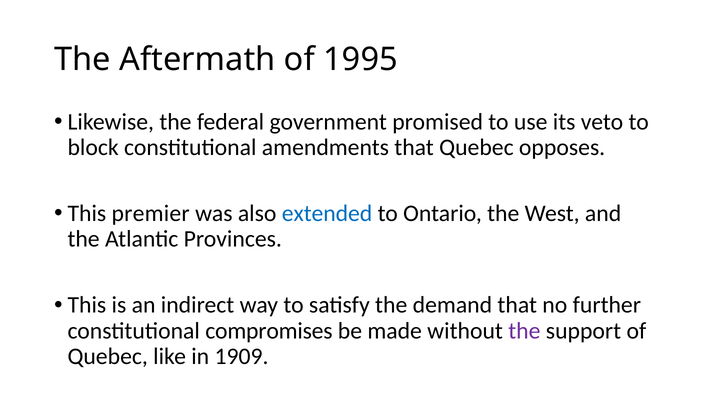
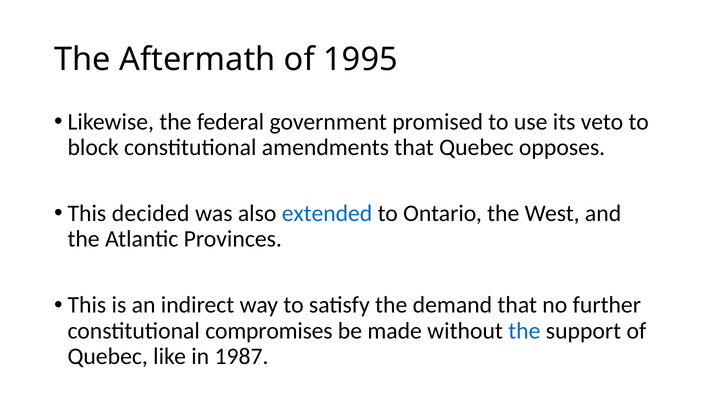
premier: premier -> decided
the at (524, 331) colour: purple -> blue
1909: 1909 -> 1987
